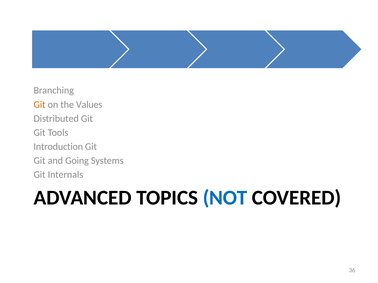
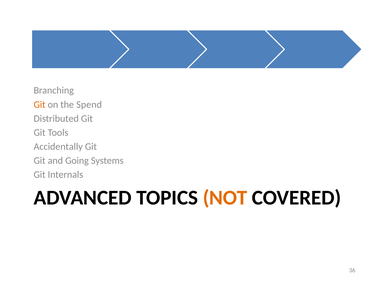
Values: Values -> Spend
Introduction: Introduction -> Accidentally
NOT colour: blue -> orange
